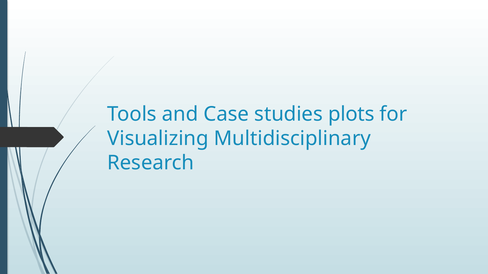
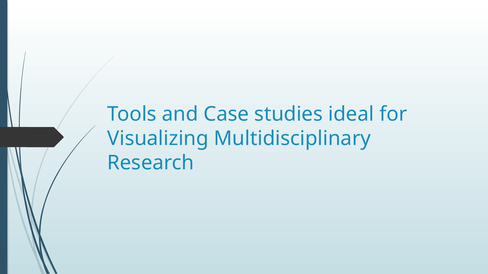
plots: plots -> ideal
